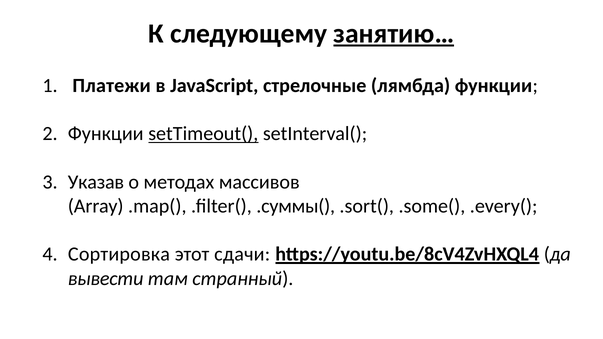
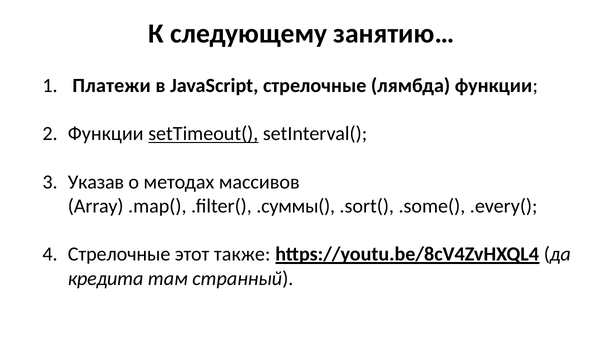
занятию… underline: present -> none
Сортировка at (119, 254): Сортировка -> Стрелочные
сдачи: сдачи -> также
вывести: вывести -> кредита
